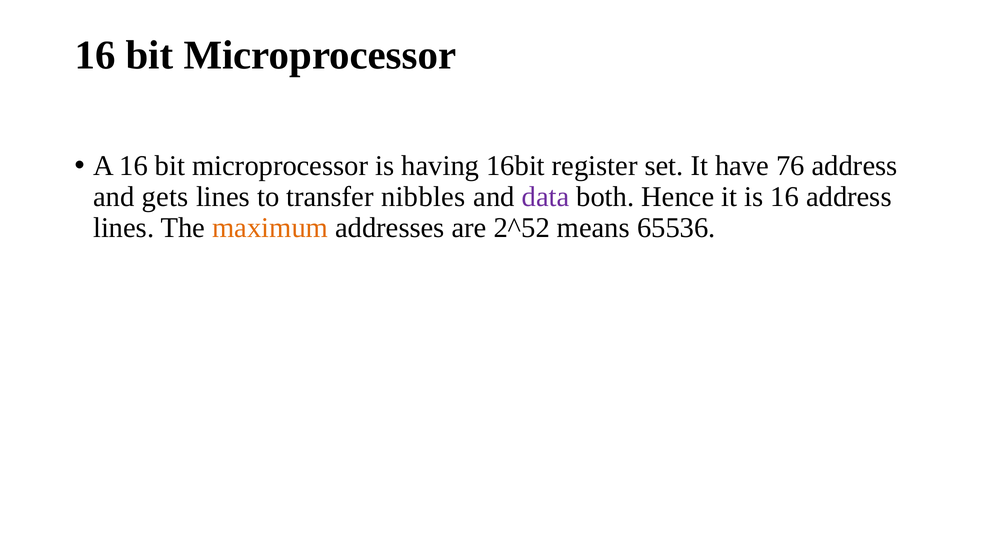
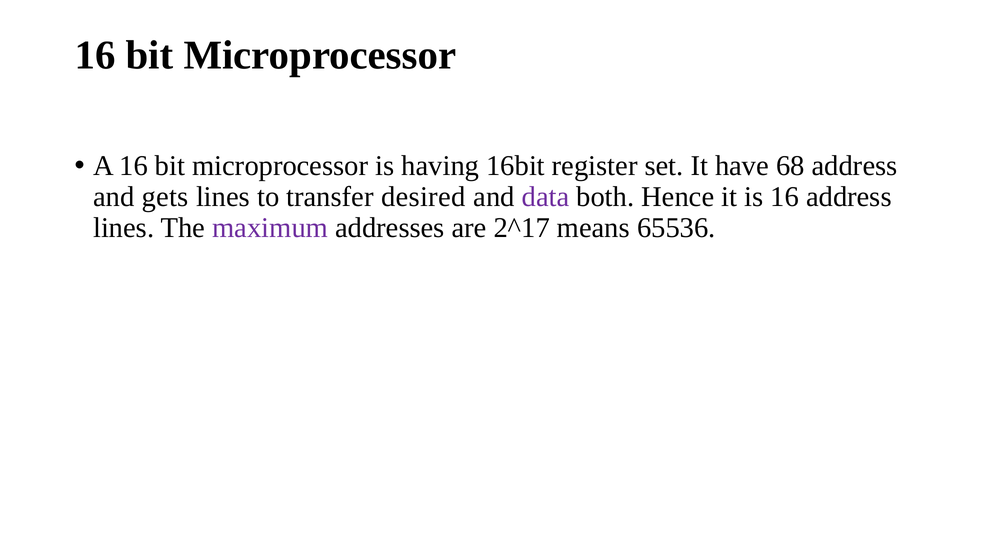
76: 76 -> 68
nibbles: nibbles -> desired
maximum colour: orange -> purple
2^52: 2^52 -> 2^17
